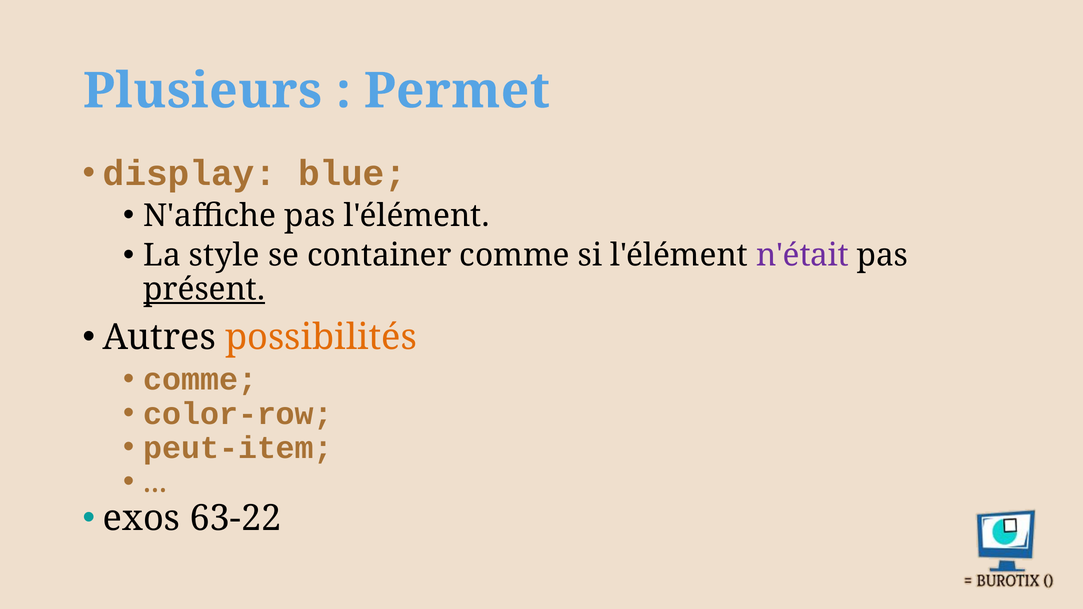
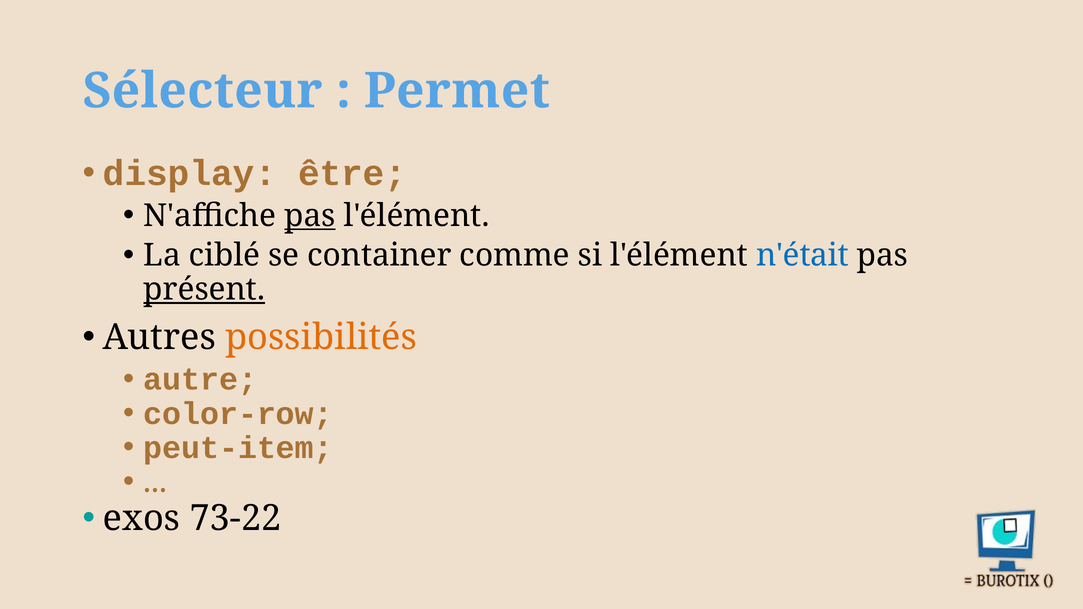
Plusieurs: Plusieurs -> Sélecteur
blue: blue -> être
pas at (310, 216) underline: none -> present
style: style -> ciblé
n'était colour: purple -> blue
comme at (200, 380): comme -> autre
63-22: 63-22 -> 73-22
